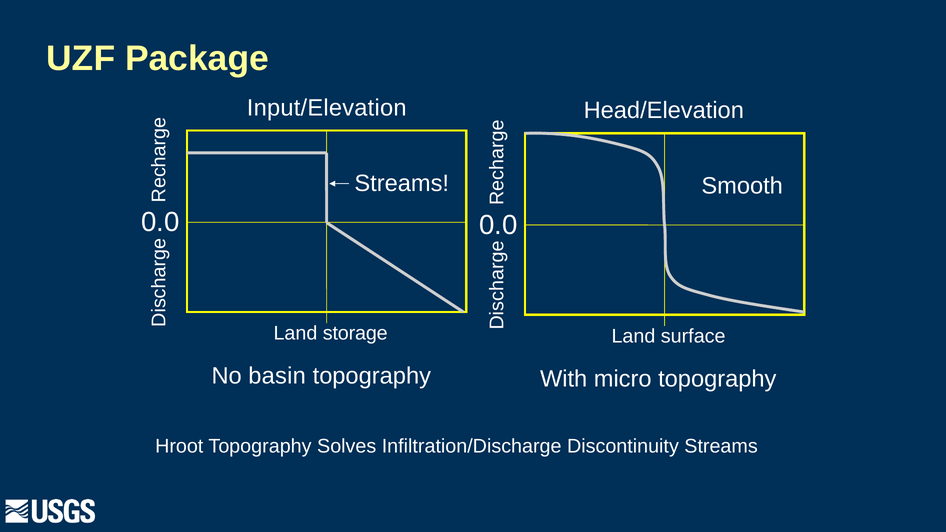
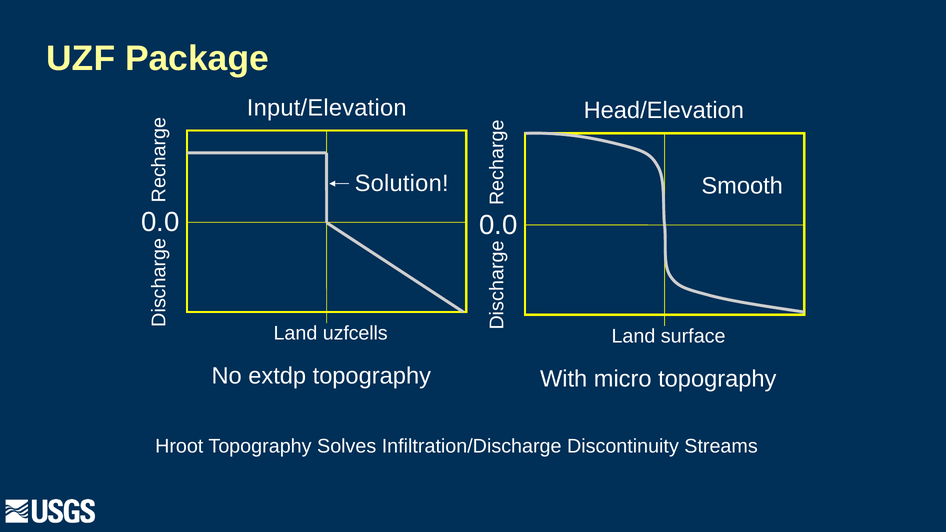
Streams at (402, 183): Streams -> Solution
storage: storage -> uzfcells
basin: basin -> extdp
